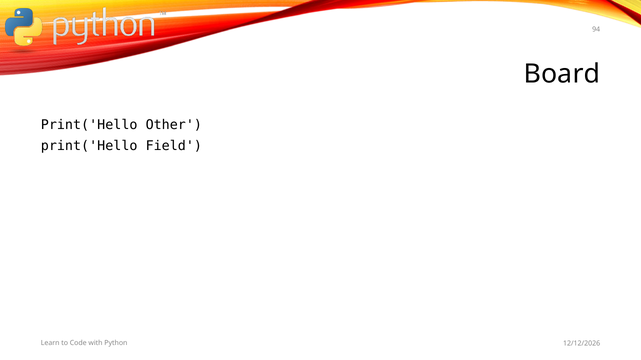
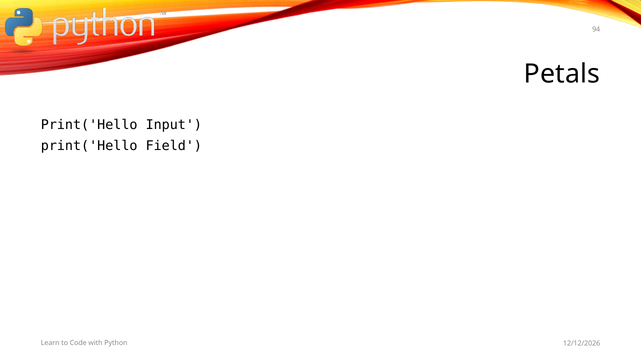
Board: Board -> Petals
Other: Other -> Input
